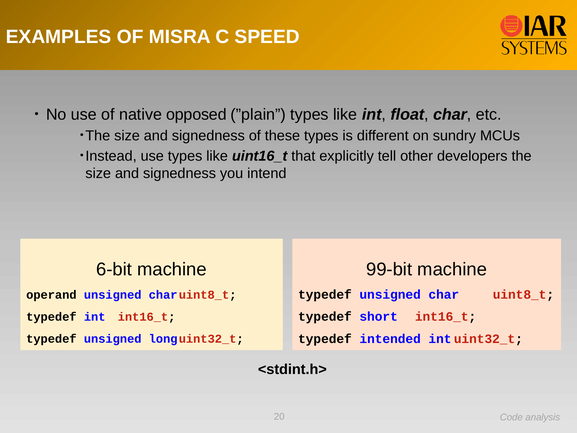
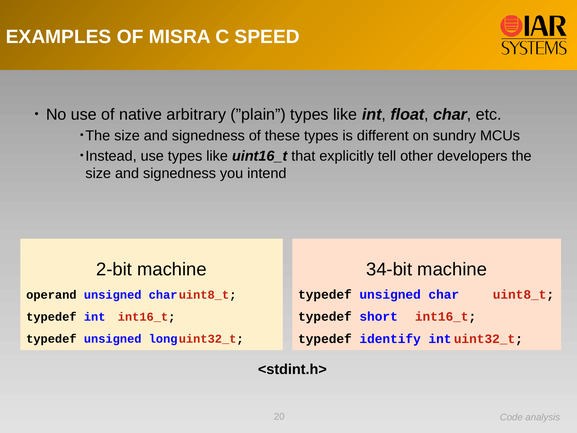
opposed: opposed -> arbitrary
6-bit: 6-bit -> 2-bit
99-bit: 99-bit -> 34-bit
intended: intended -> identify
